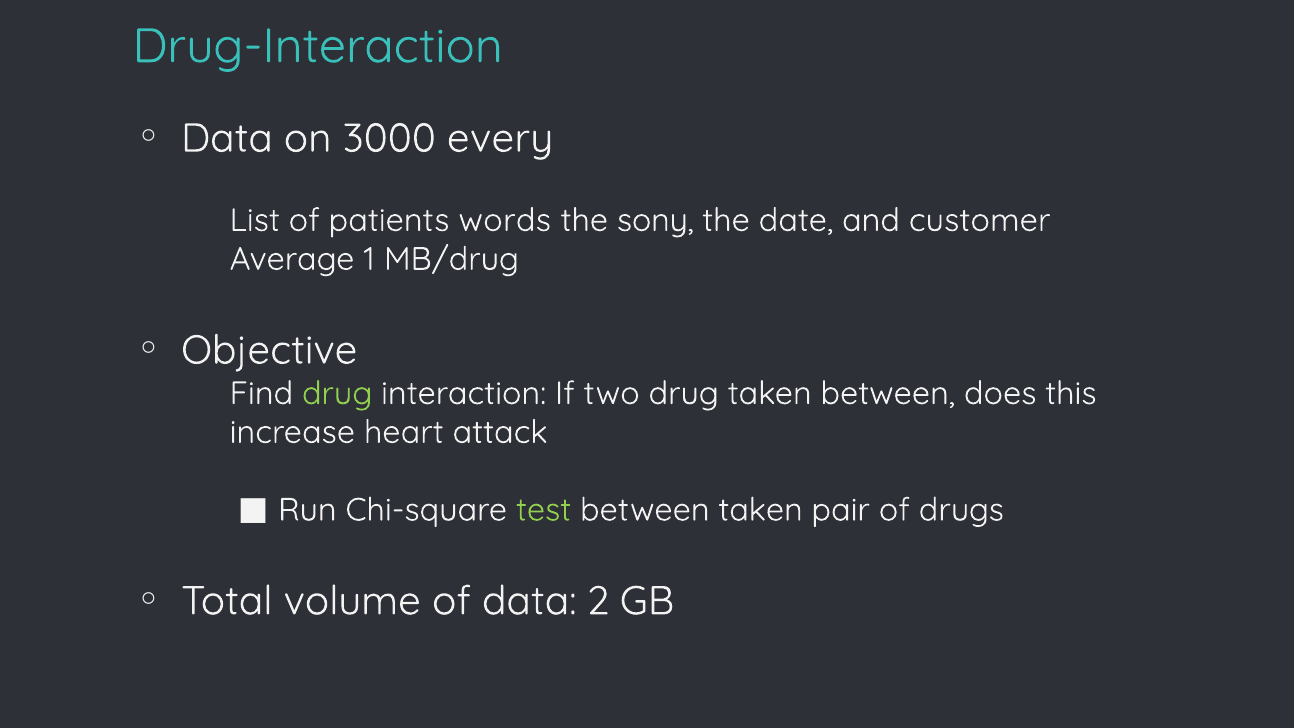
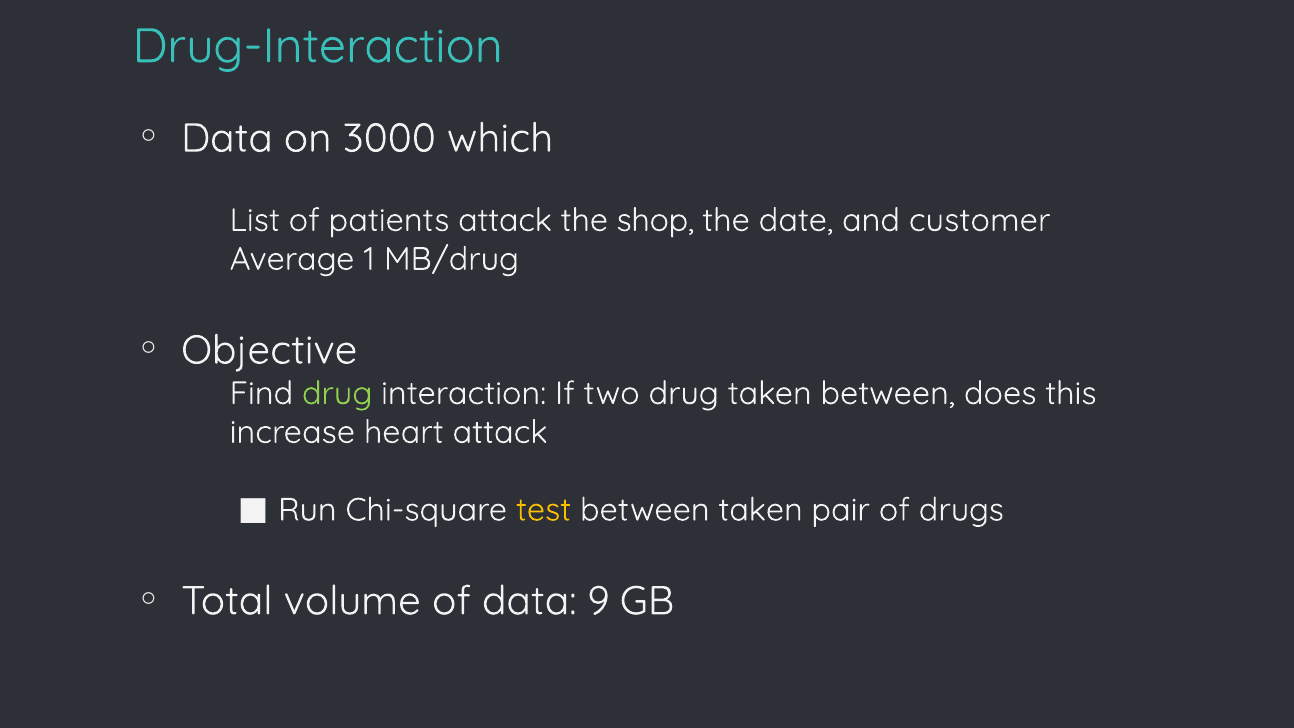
every: every -> which
patients words: words -> attack
sony: sony -> shop
test colour: light green -> yellow
2: 2 -> 9
